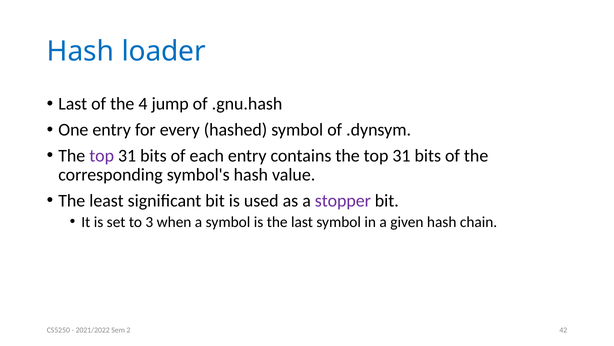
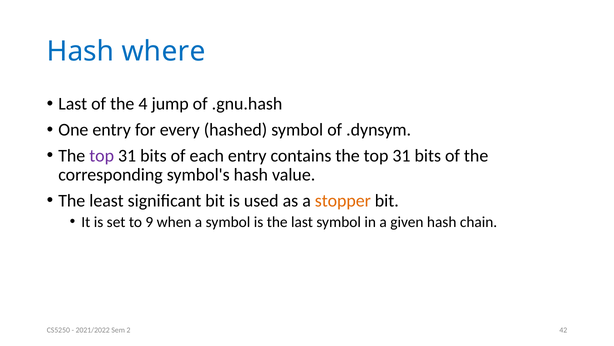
loader: loader -> where
stopper colour: purple -> orange
3: 3 -> 9
